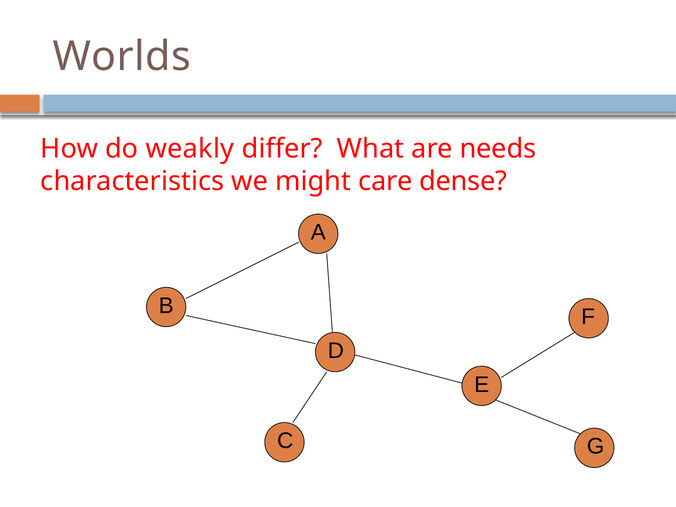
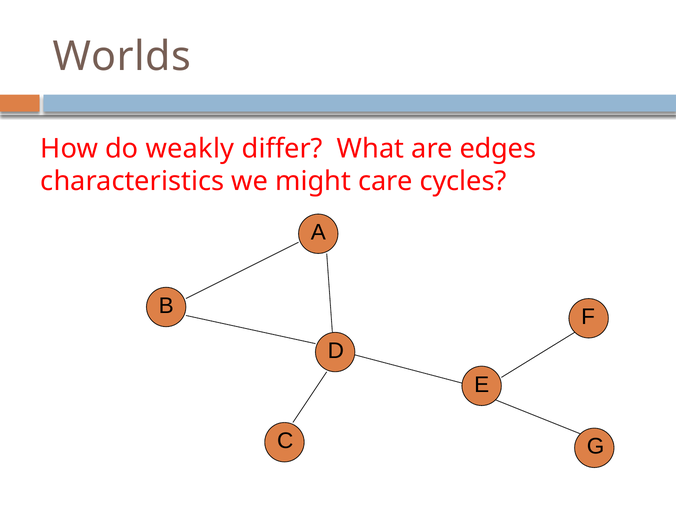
needs: needs -> edges
dense: dense -> cycles
